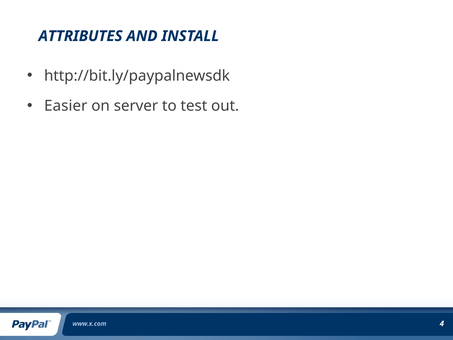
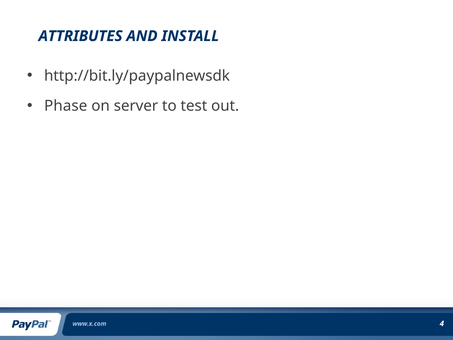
Easier: Easier -> Phase
